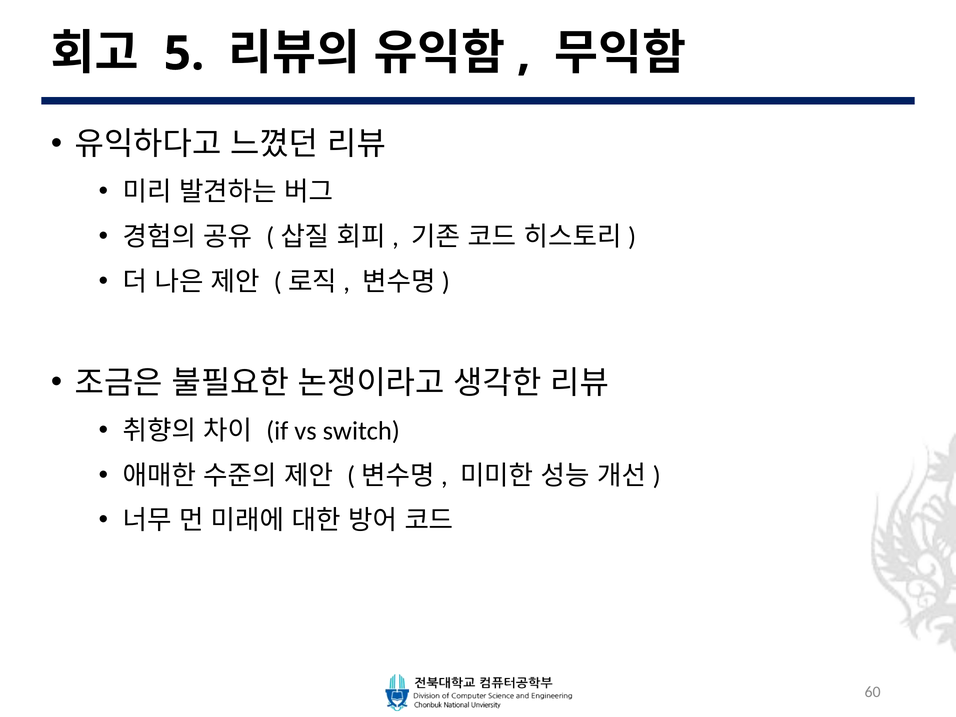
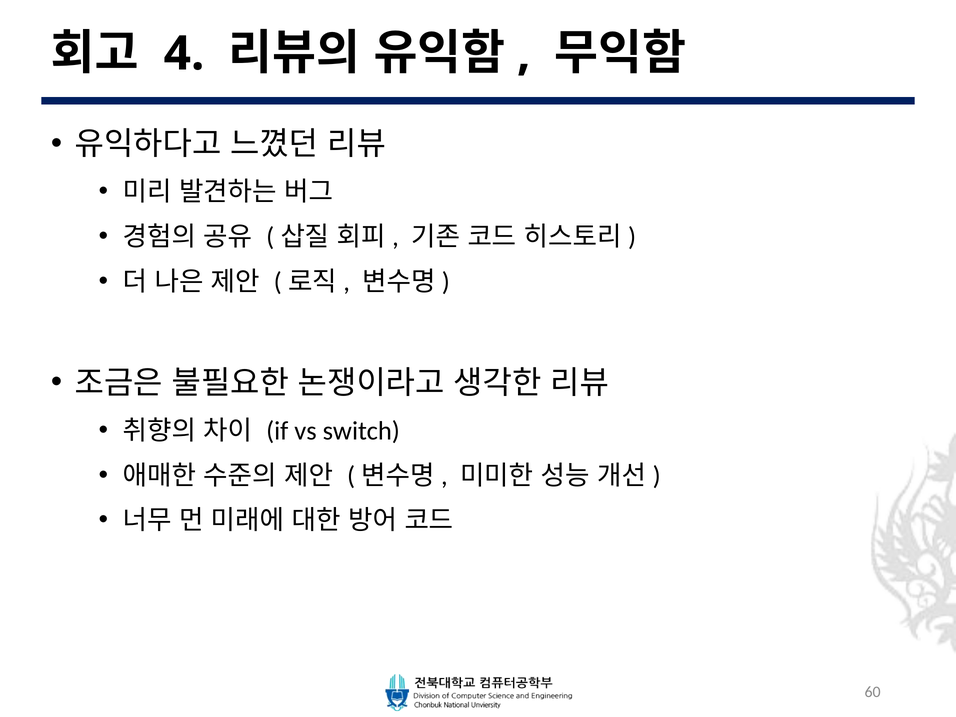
5: 5 -> 4
